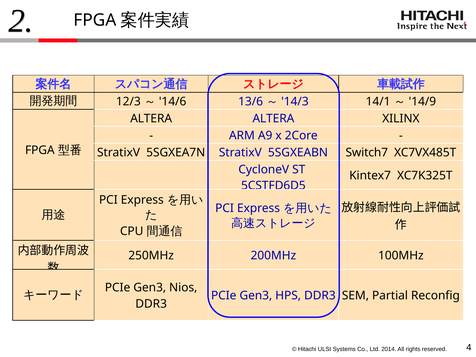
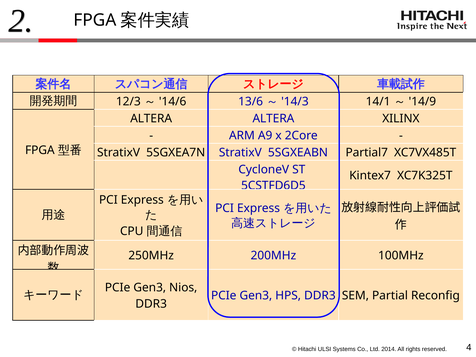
Switch7: Switch7 -> Partial7
